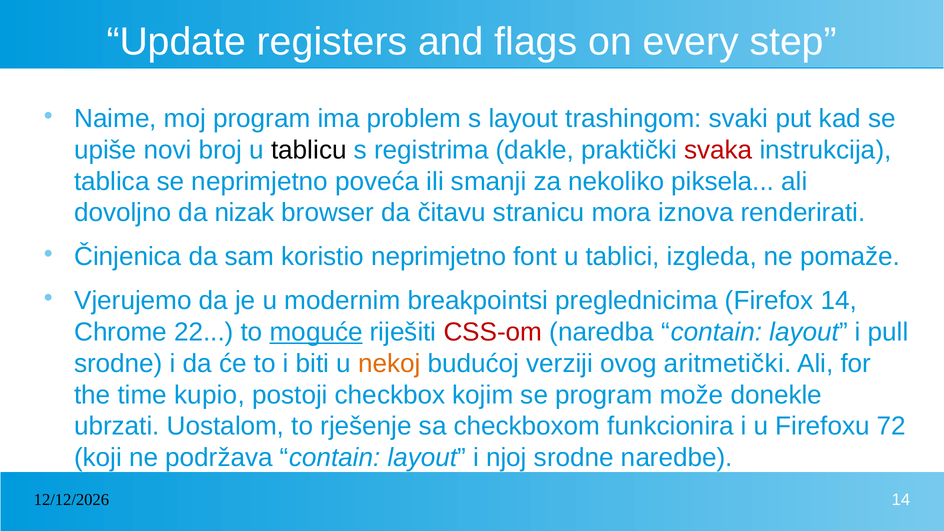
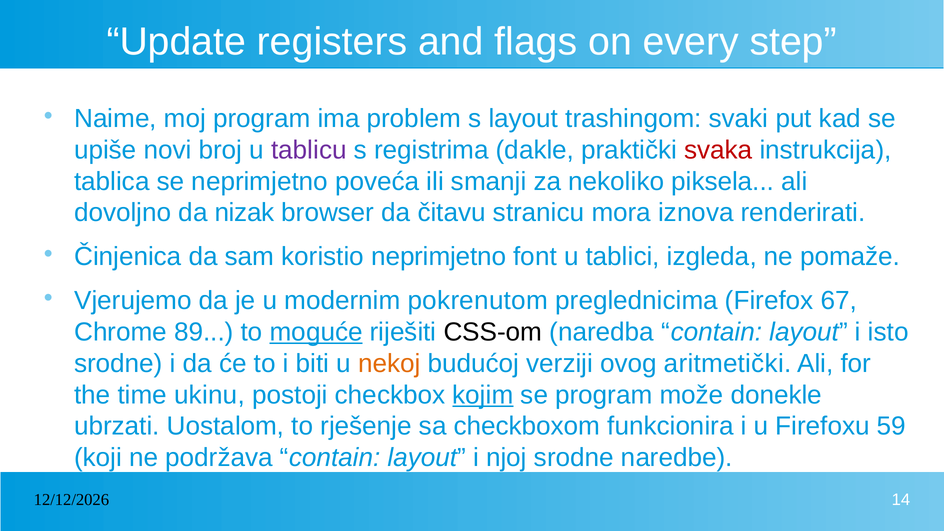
tablicu colour: black -> purple
breakpointsi: breakpointsi -> pokrenutom
Firefox 14: 14 -> 67
22: 22 -> 89
CSS-om colour: red -> black
pull: pull -> isto
kupio: kupio -> ukinu
kojim underline: none -> present
72: 72 -> 59
